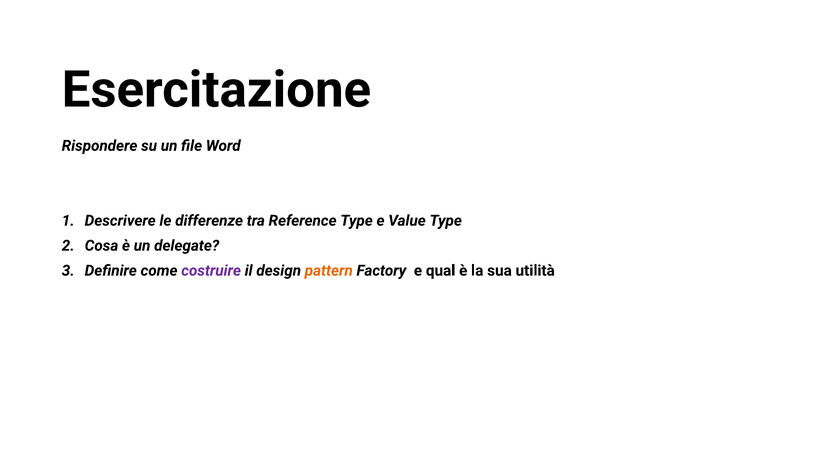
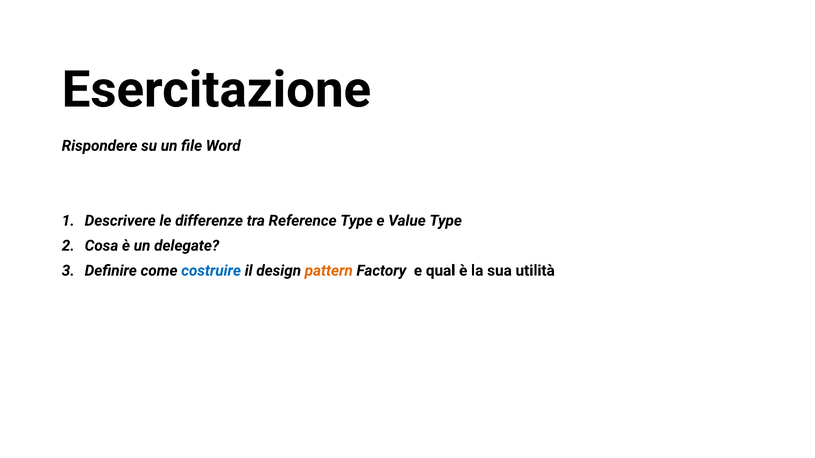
costruire colour: purple -> blue
